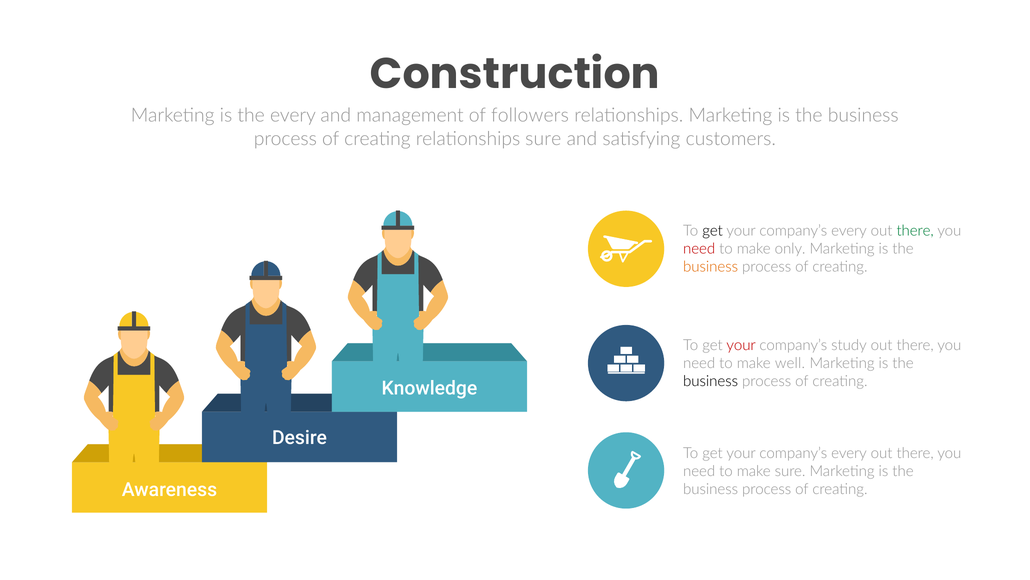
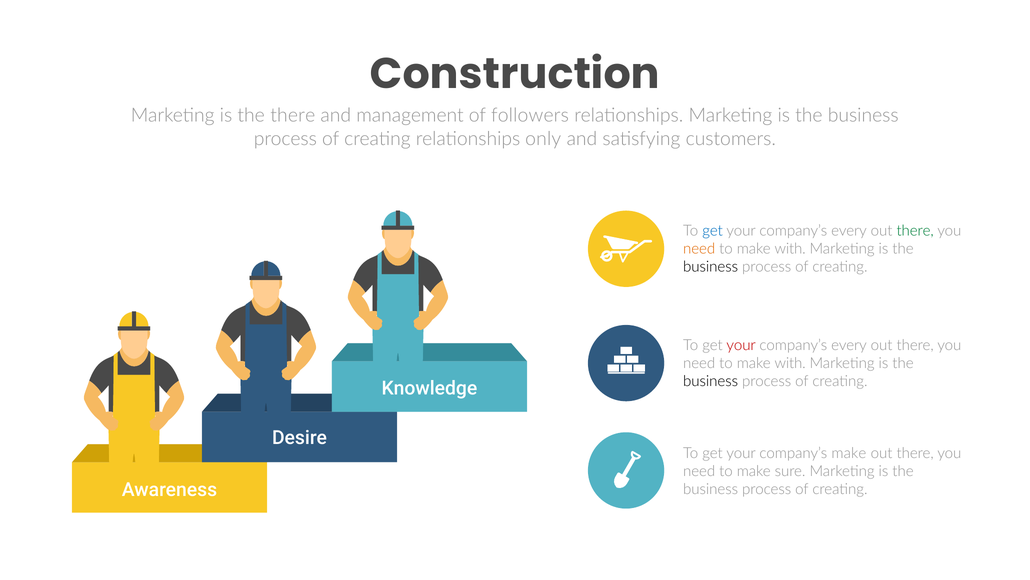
the every: every -> there
relationships sure: sure -> only
get at (713, 230) colour: black -> blue
need at (699, 249) colour: red -> orange
only at (790, 249): only -> with
business at (711, 267) colour: orange -> black
study at (849, 345): study -> every
well at (790, 363): well -> with
every at (849, 453): every -> make
